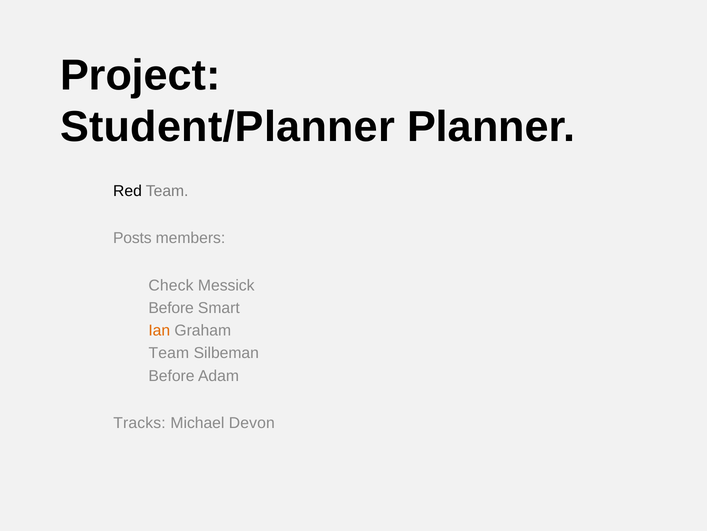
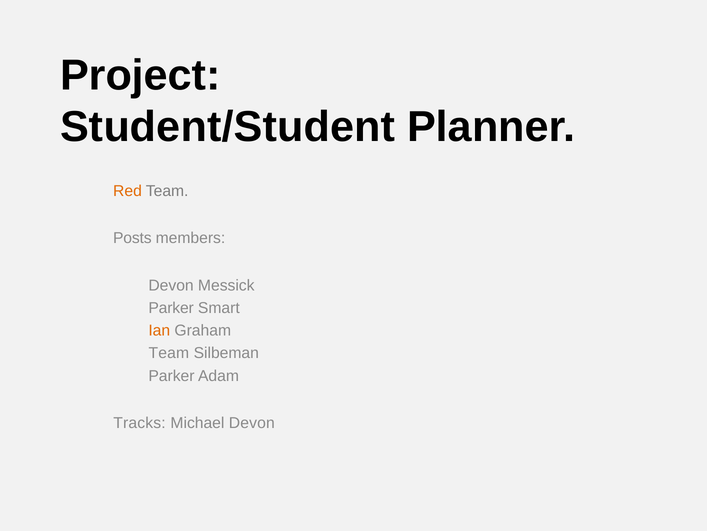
Student/Planner: Student/Planner -> Student/Student
Red colour: black -> orange
Check at (171, 285): Check -> Devon
Before at (171, 308): Before -> Parker
Before at (171, 375): Before -> Parker
